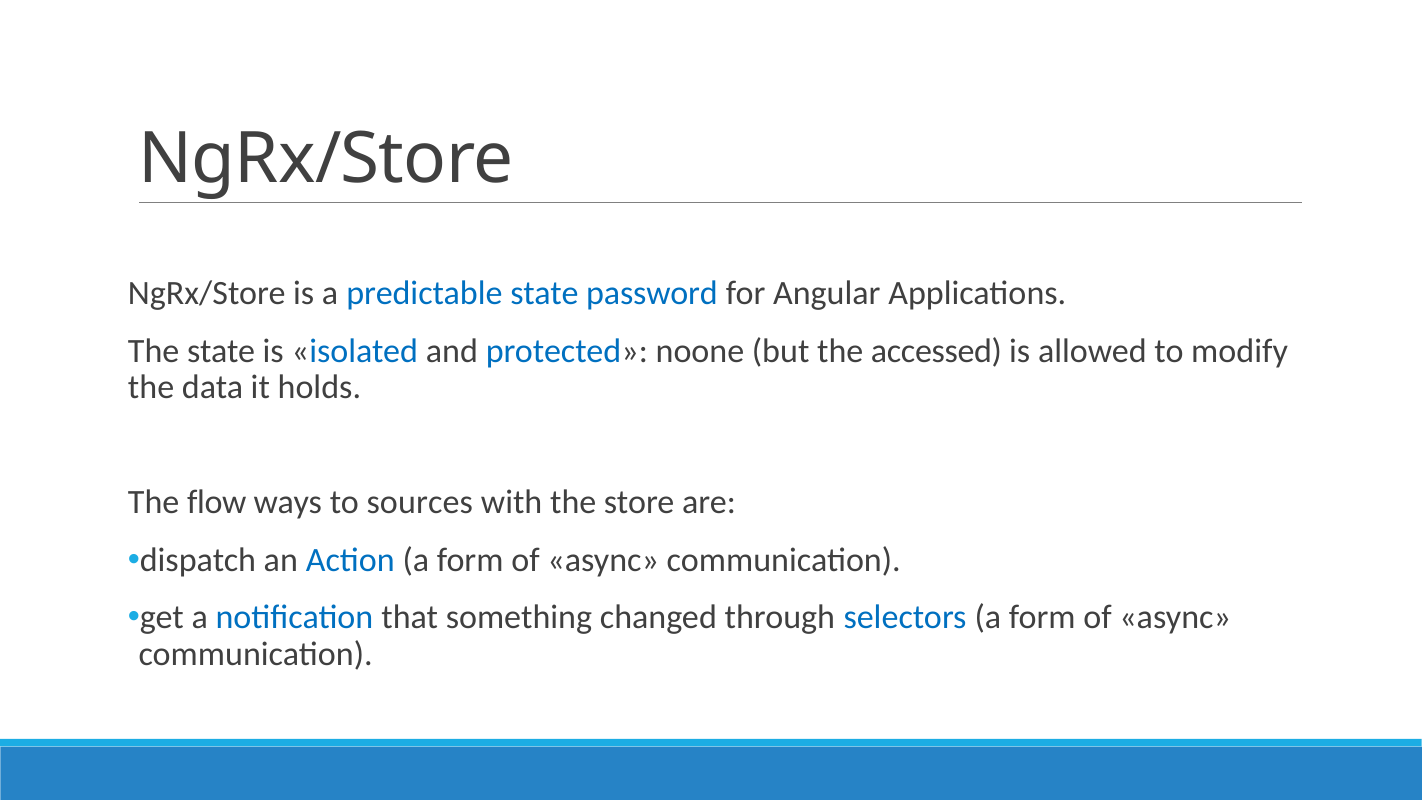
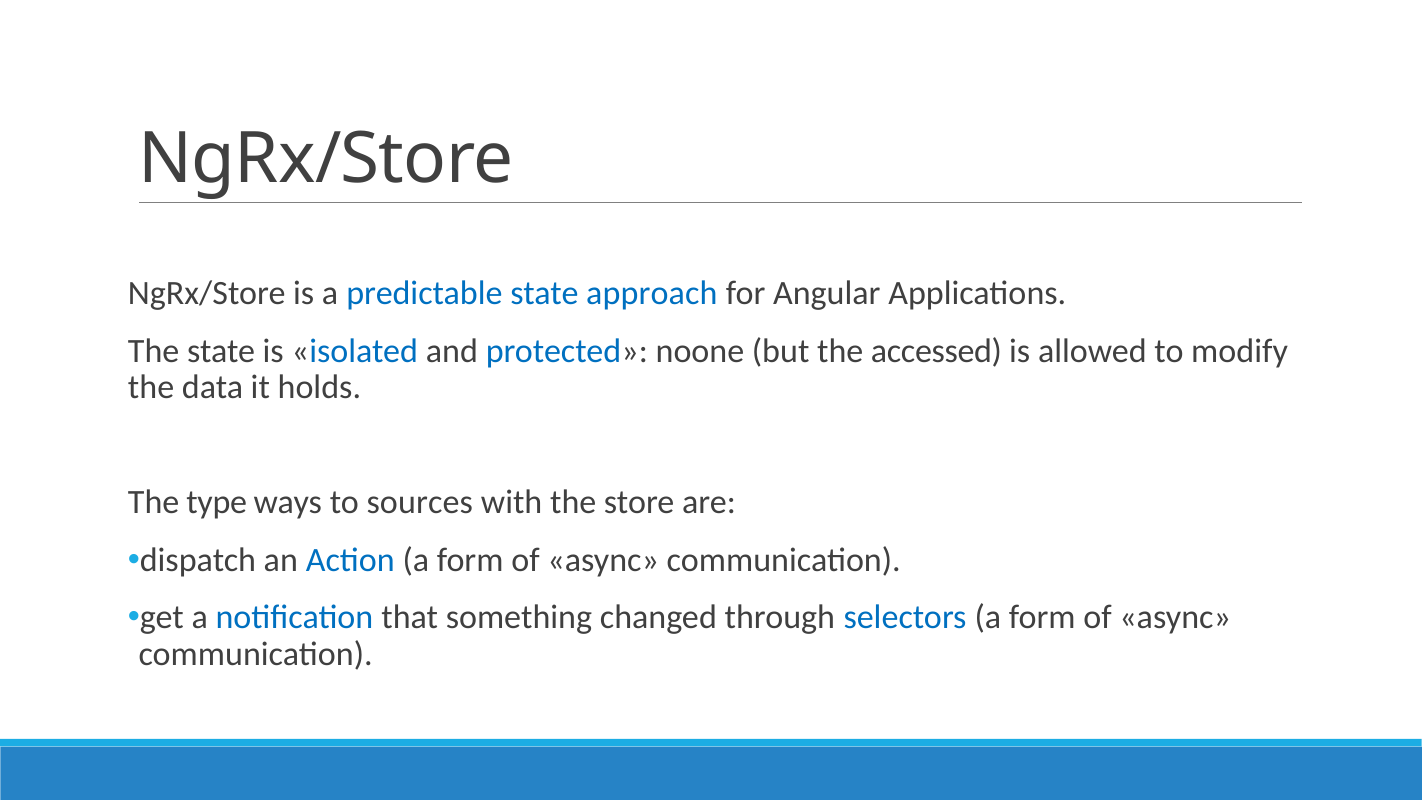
password: password -> approach
flow: flow -> type
